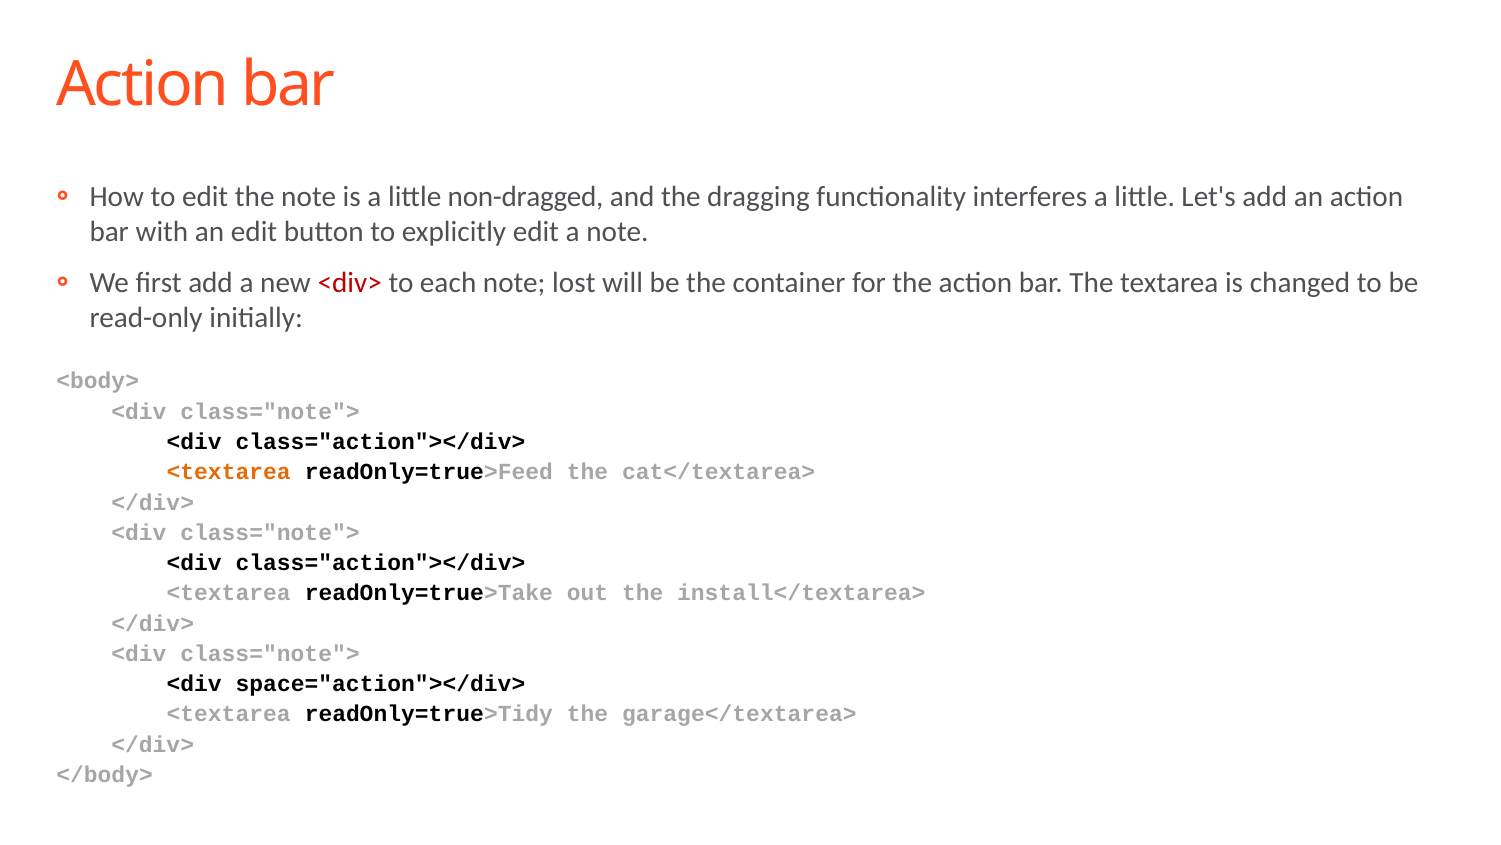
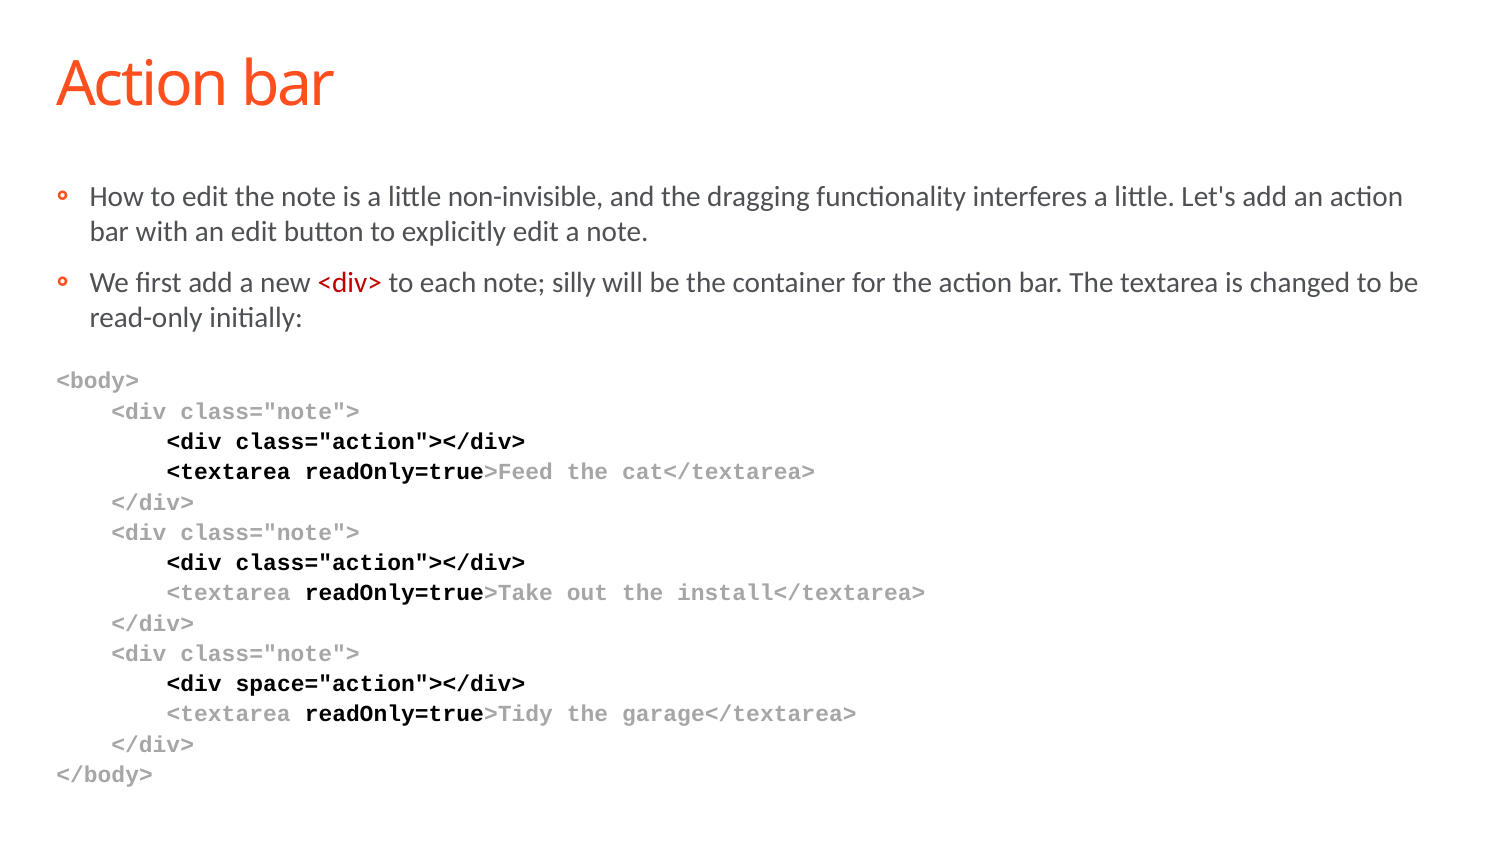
non-dragged: non-dragged -> non-invisible
lost: lost -> silly
<textarea at (229, 472) colour: orange -> black
